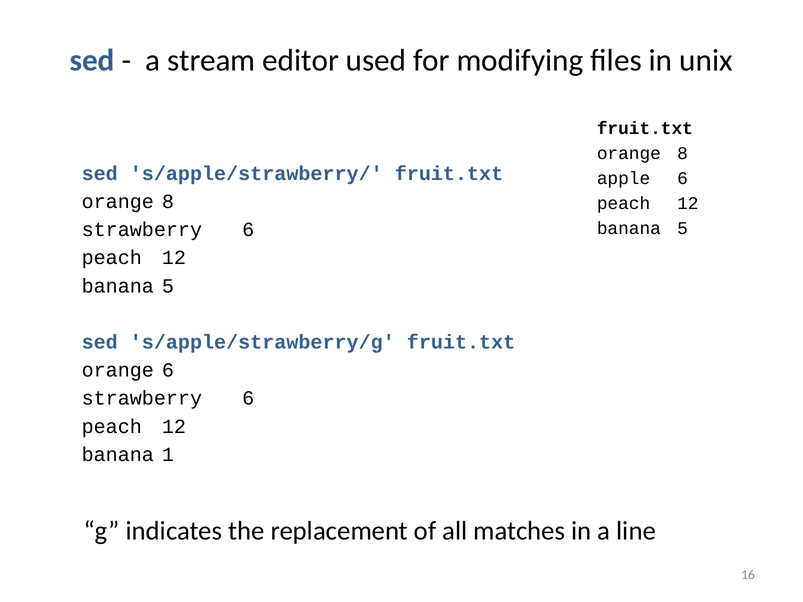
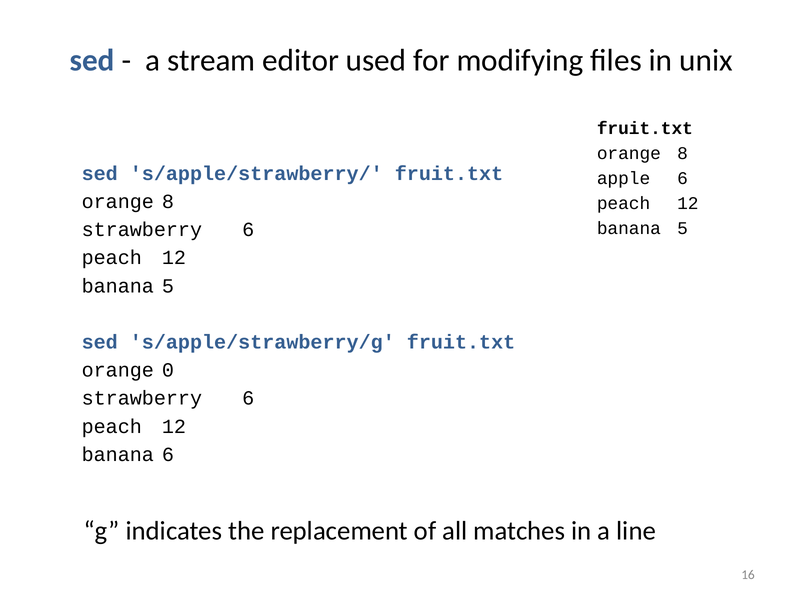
orange 6: 6 -> 0
banana 1: 1 -> 6
